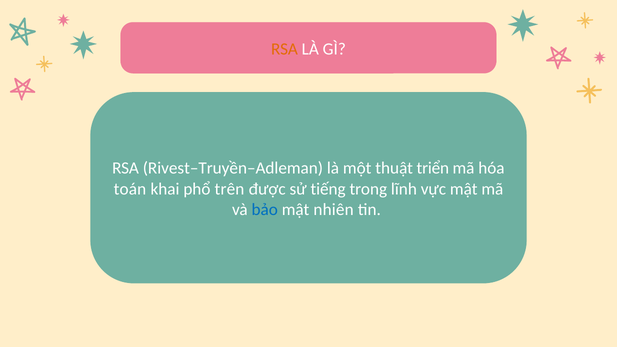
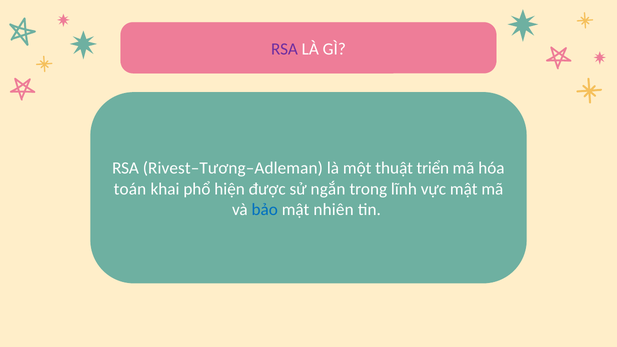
RSA at (284, 49) colour: orange -> purple
Rivest–Truyền–Adleman: Rivest–Truyền–Adleman -> Rivest–Tương–Adleman
trên: trên -> hiện
tiếng: tiếng -> ngắn
